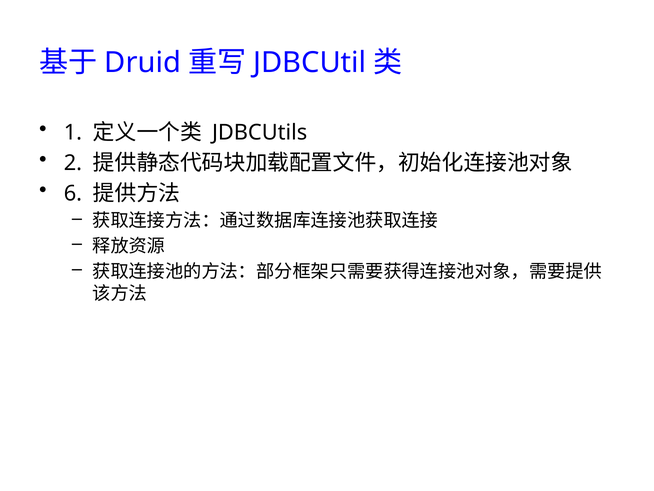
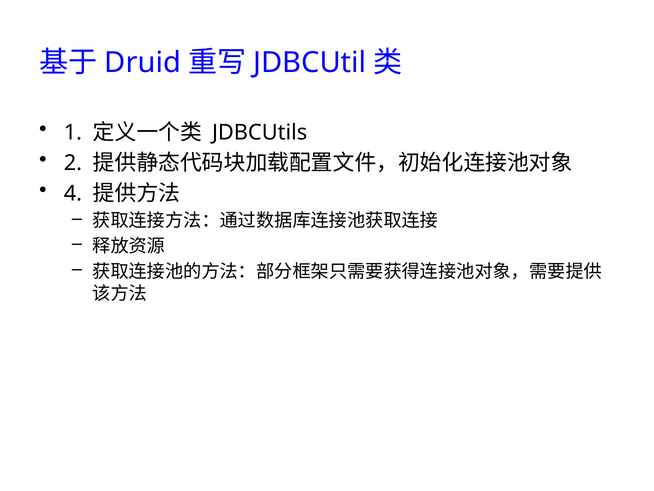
6: 6 -> 4
